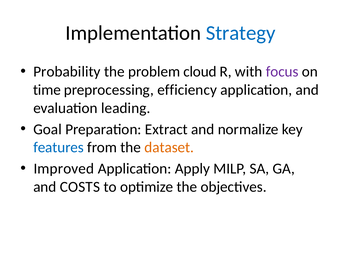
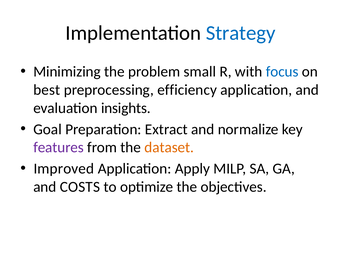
Probability: Probability -> Minimizing
cloud: cloud -> small
focus colour: purple -> blue
time: time -> best
leading: leading -> insights
features colour: blue -> purple
